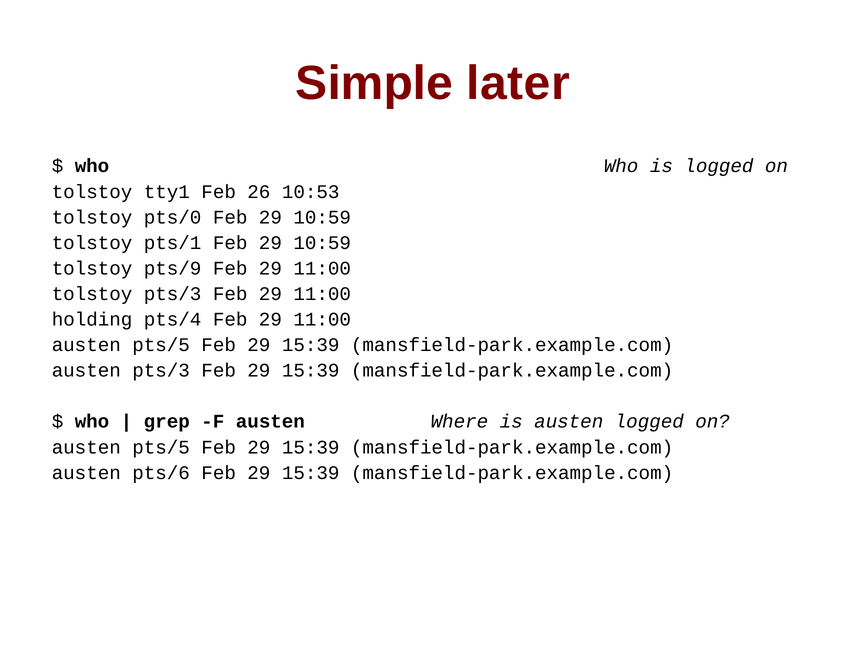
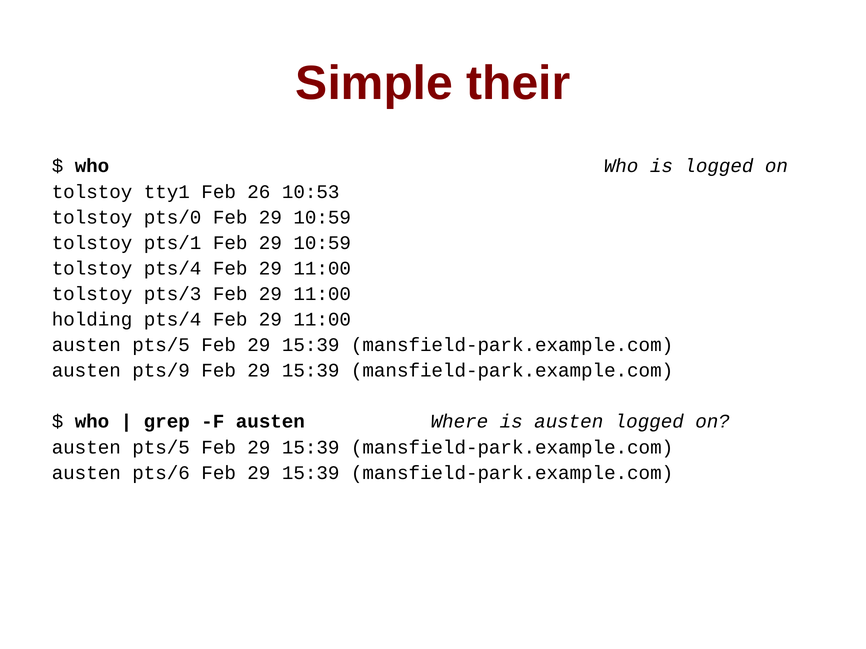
later: later -> their
tolstoy pts/9: pts/9 -> pts/4
austen pts/3: pts/3 -> pts/9
